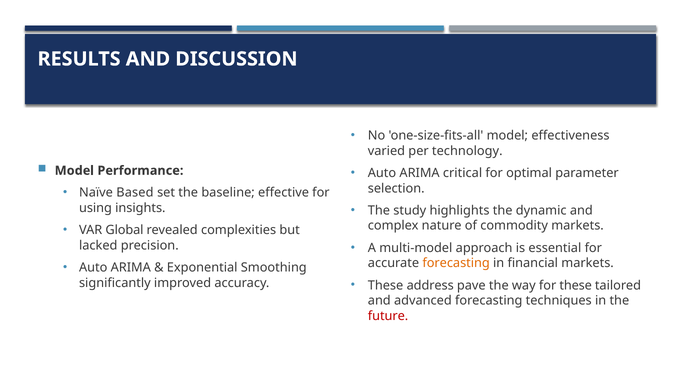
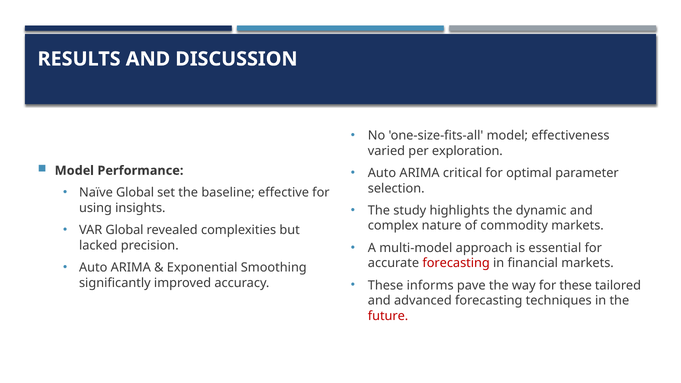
technology: technology -> exploration
Naïve Based: Based -> Global
forecasting at (456, 263) colour: orange -> red
address: address -> informs
